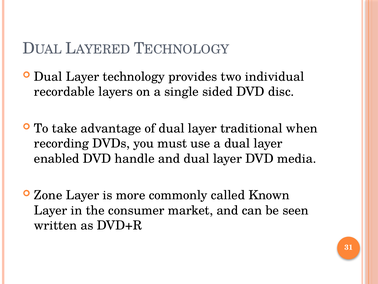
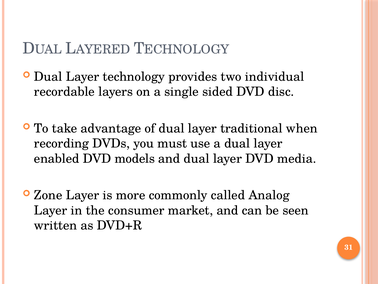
handle: handle -> models
Known: Known -> Analog
